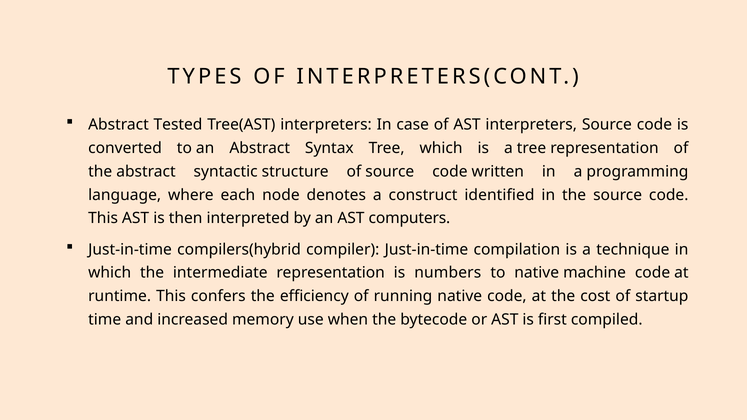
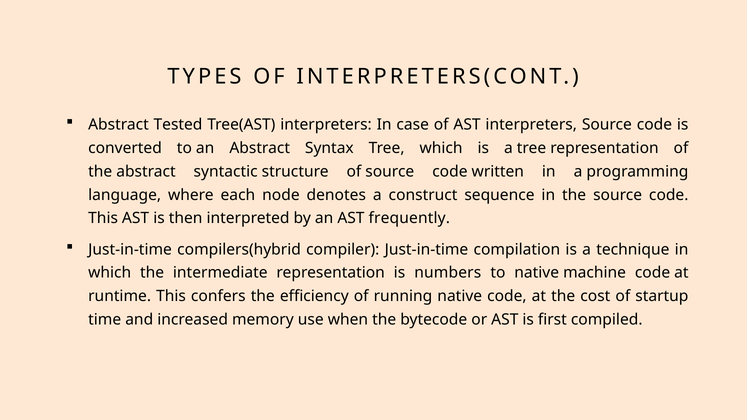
identified: identified -> sequence
computers: computers -> frequently
